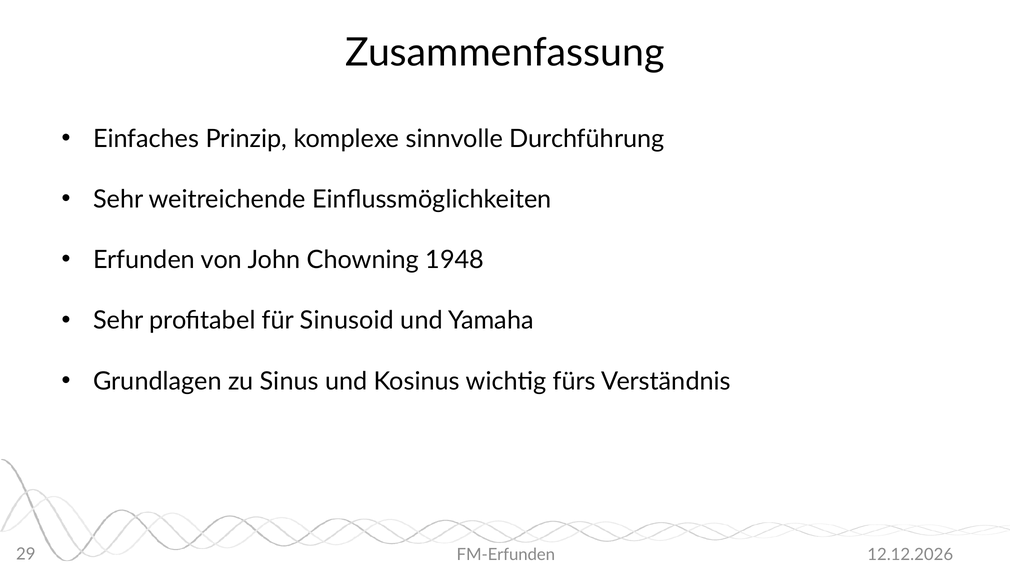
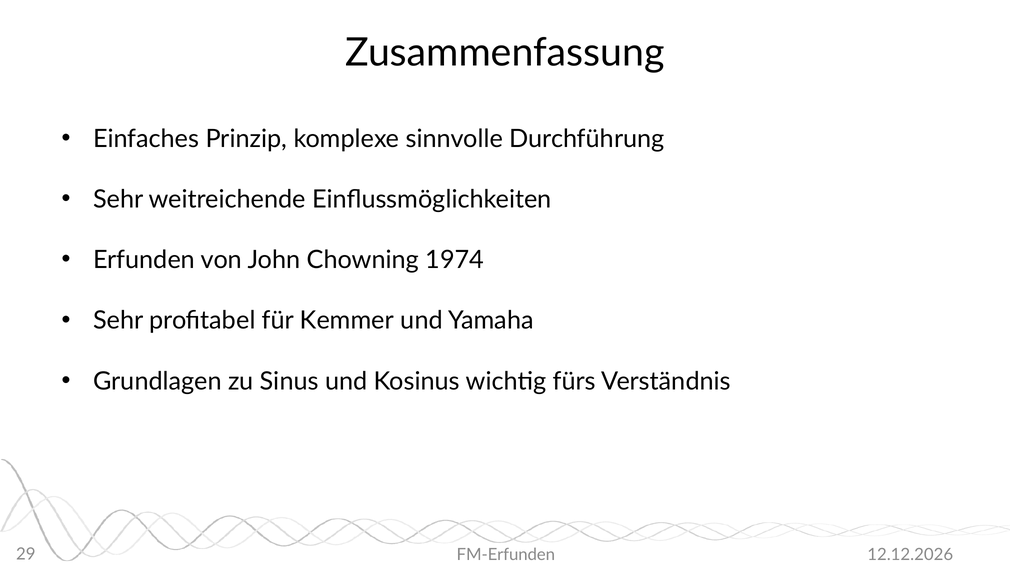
1948: 1948 -> 1974
Sinusoid: Sinusoid -> Kemmer
